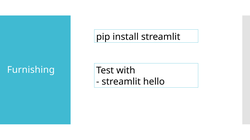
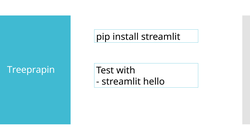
Furnishing: Furnishing -> Treeprapin
